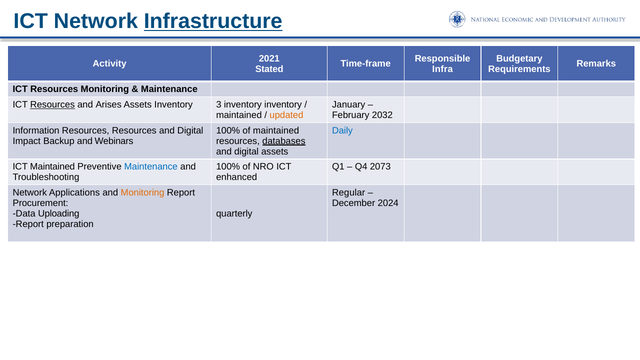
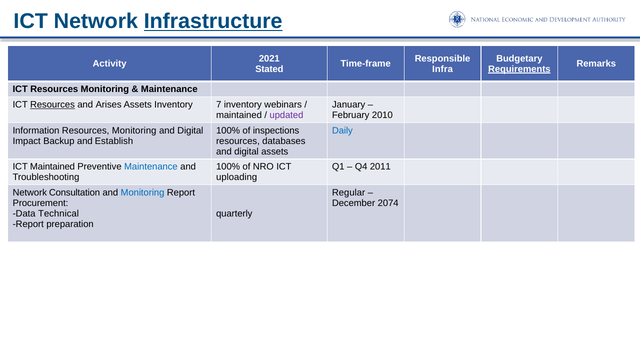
Requirements underline: none -> present
3: 3 -> 7
inventory inventory: inventory -> webinars
updated colour: orange -> purple
2032: 2032 -> 2010
Information Resources Resources: Resources -> Monitoring
of maintained: maintained -> inspections
Webinars: Webinars -> Establish
databases underline: present -> none
2073: 2073 -> 2011
enhanced: enhanced -> uploading
Applications: Applications -> Consultation
Monitoring at (143, 193) colour: orange -> blue
2024: 2024 -> 2074
Uploading: Uploading -> Technical
